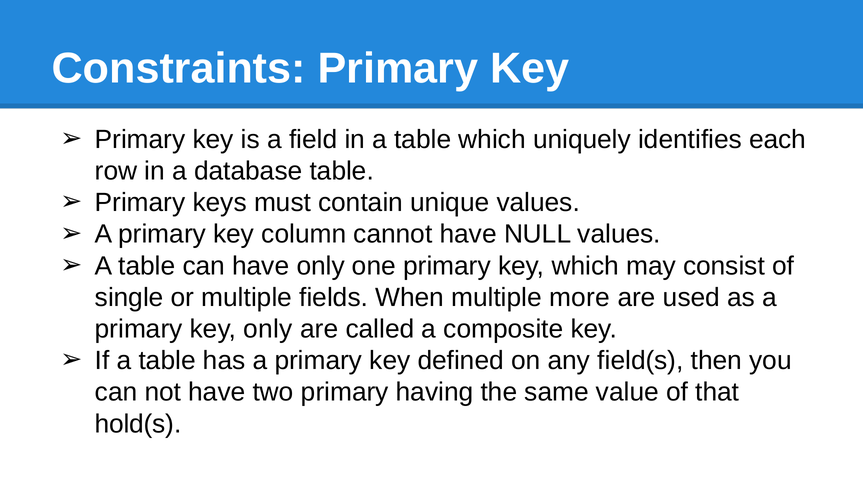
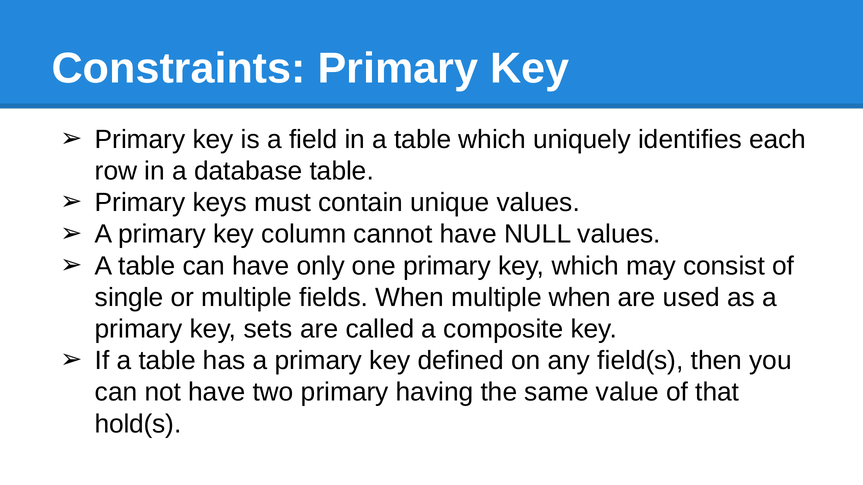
multiple more: more -> when
key only: only -> sets
